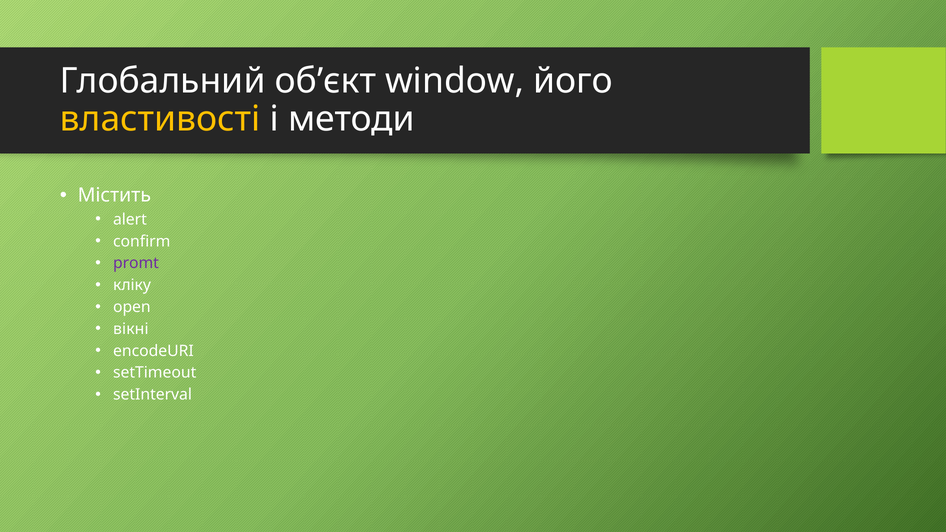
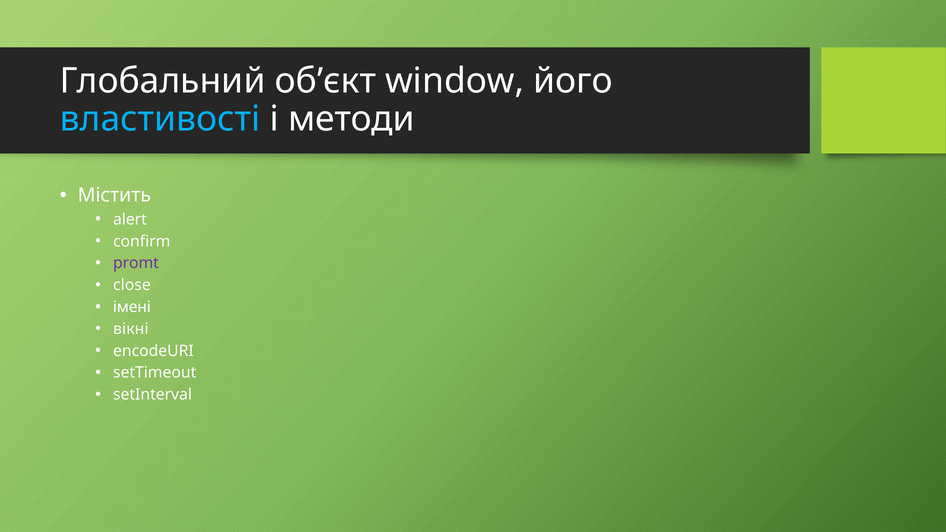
властивості colour: yellow -> light blue
кліку: кліку -> close
open: open -> імені
